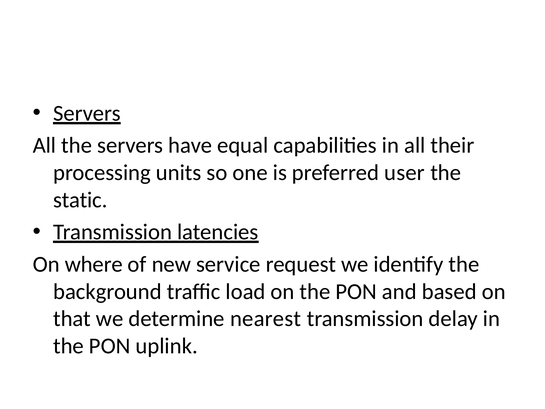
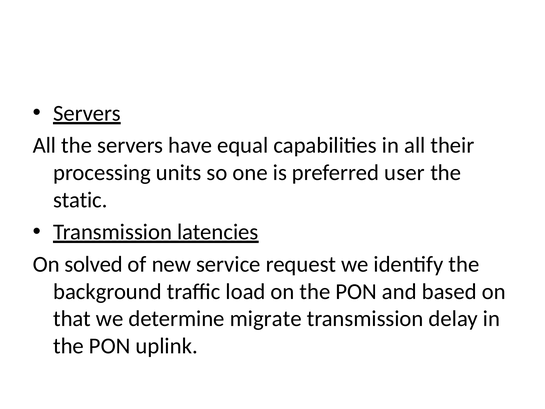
where: where -> solved
nearest: nearest -> migrate
